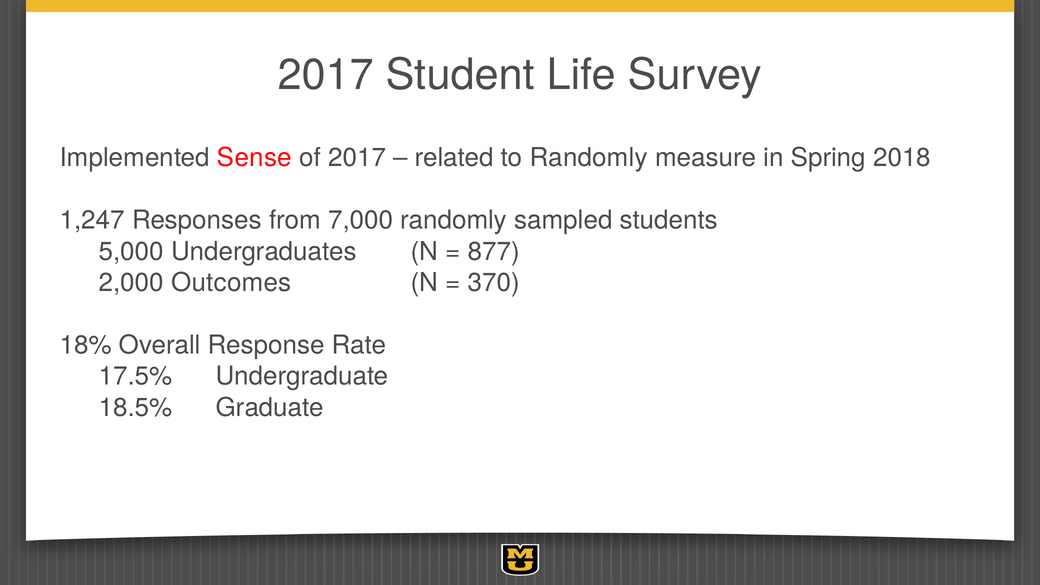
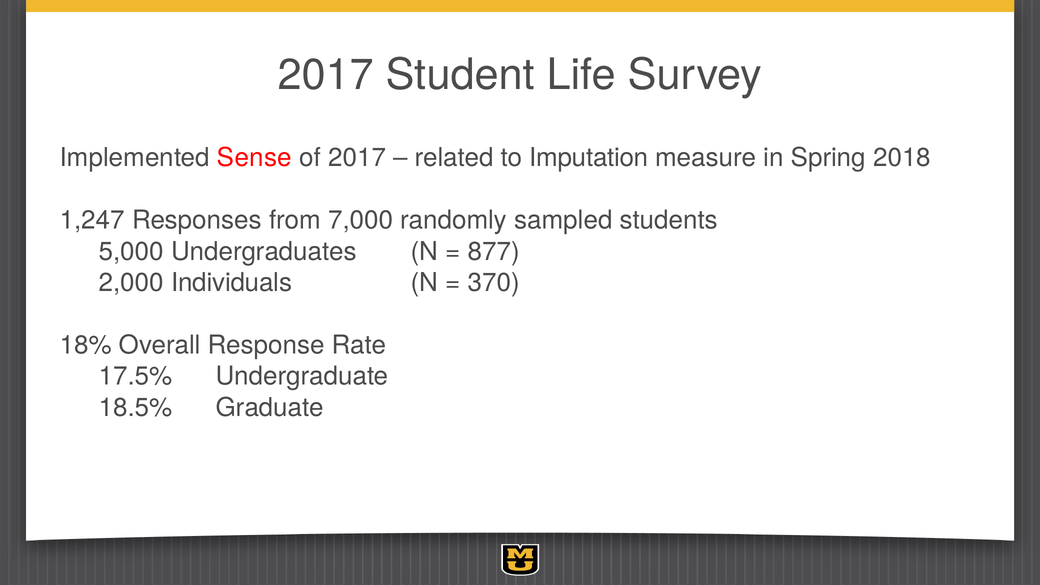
to Randomly: Randomly -> Imputation
Outcomes: Outcomes -> Individuals
